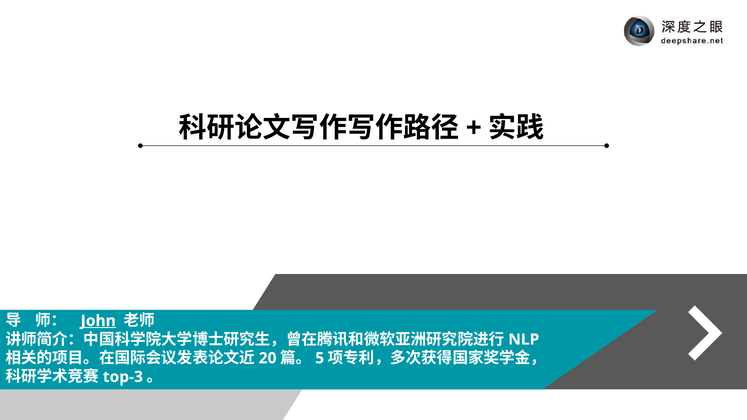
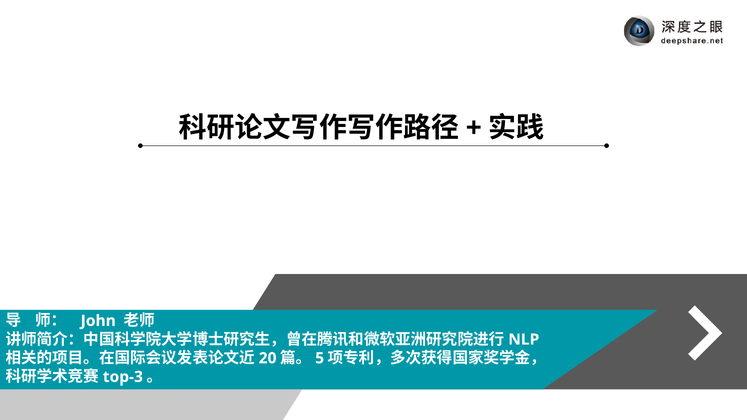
John underline: present -> none
